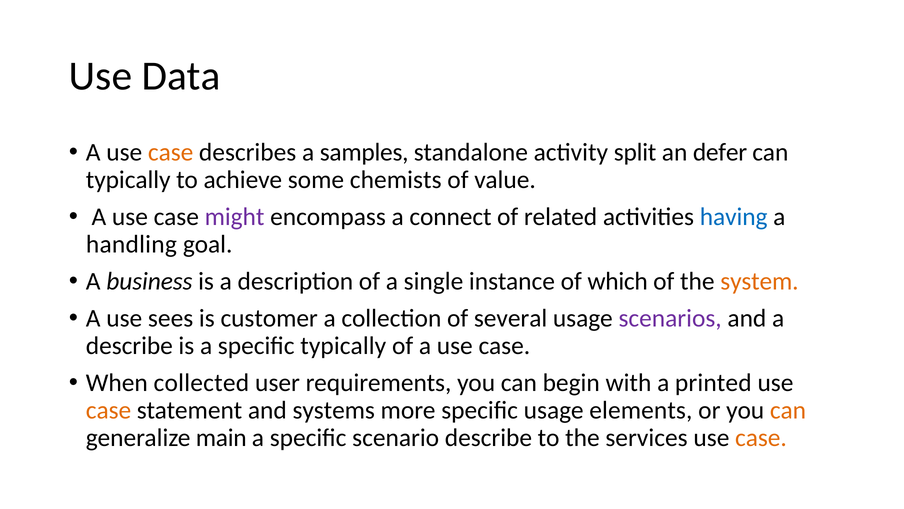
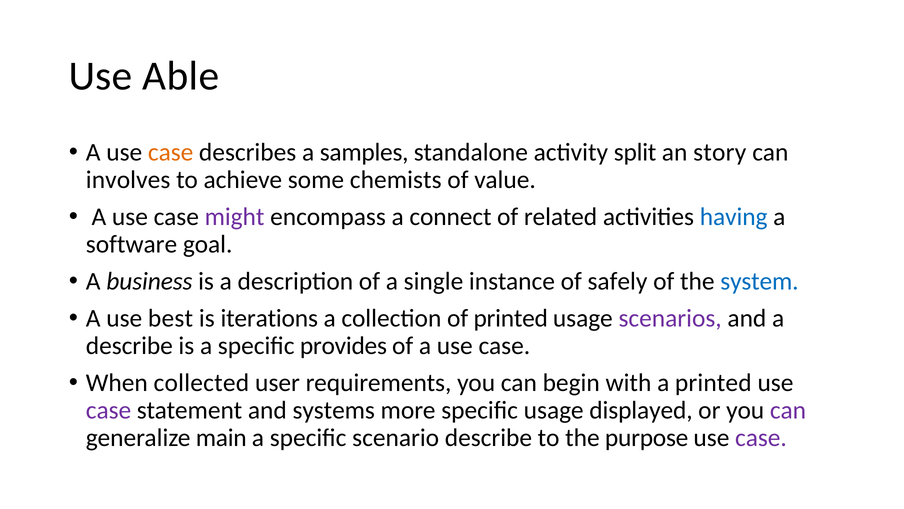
Data: Data -> Able
defer: defer -> story
typically at (128, 180): typically -> involves
handling: handling -> software
which: which -> safely
system colour: orange -> blue
sees: sees -> best
customer: customer -> iterations
of several: several -> printed
specific typically: typically -> provides
case at (109, 410) colour: orange -> purple
elements: elements -> displayed
can at (788, 410) colour: orange -> purple
services: services -> purpose
case at (761, 437) colour: orange -> purple
